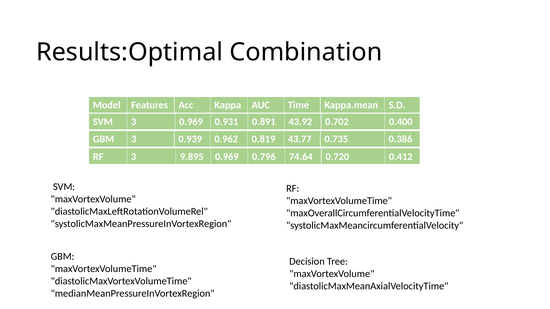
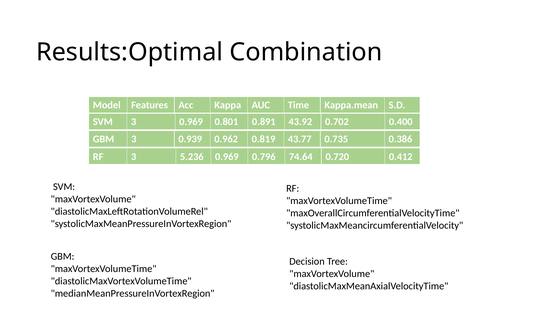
0.931: 0.931 -> 0.801
9.895: 9.895 -> 5.236
